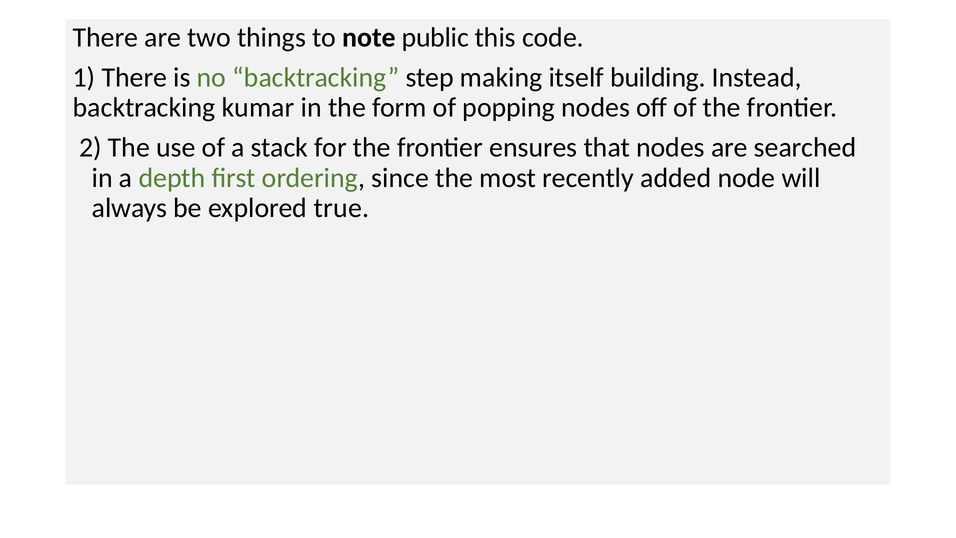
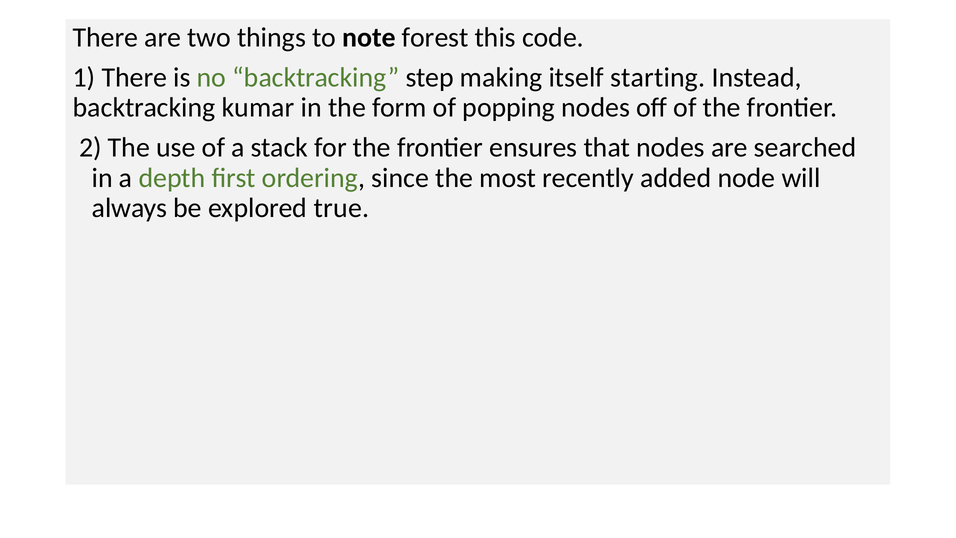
public: public -> forest
building: building -> starting
